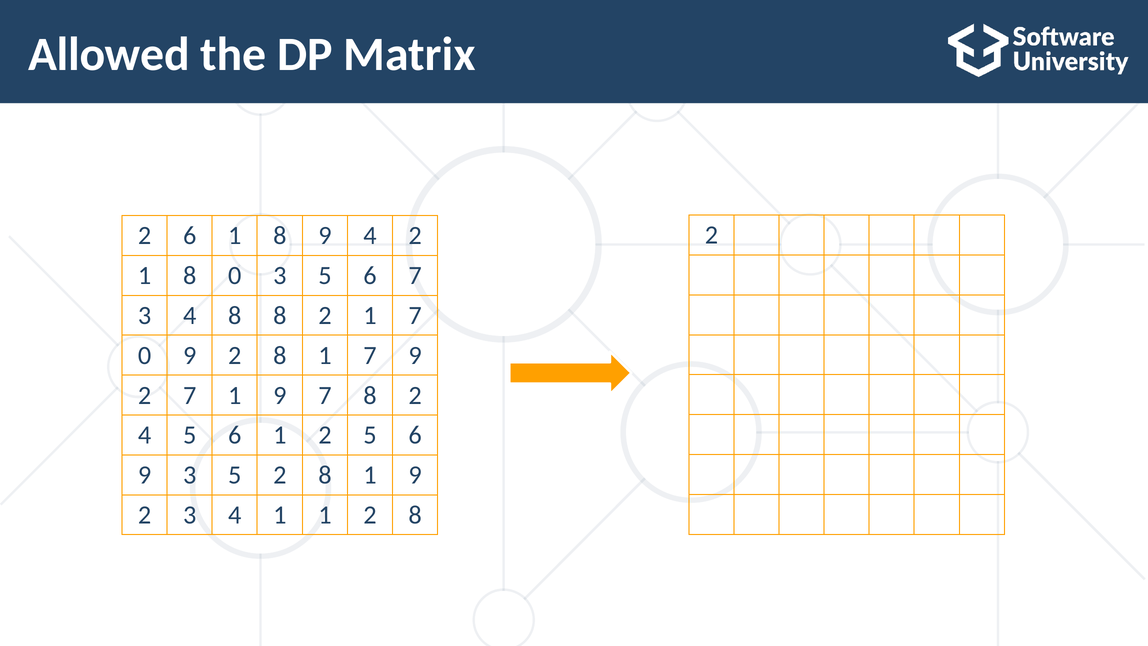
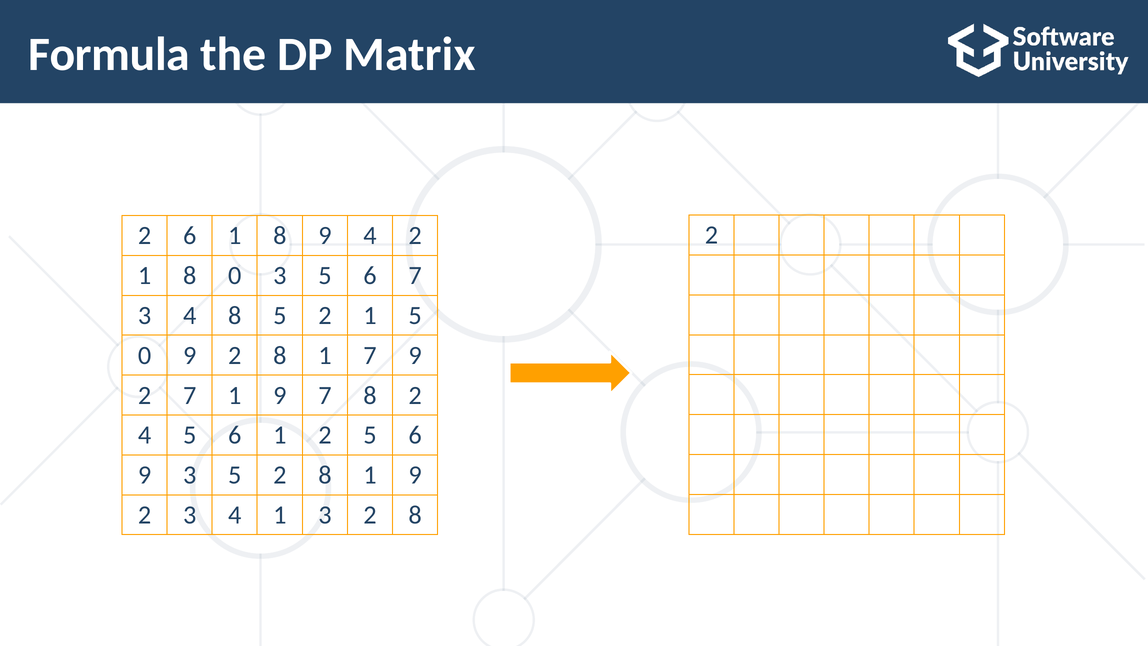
Allowed: Allowed -> Formula
8 8: 8 -> 5
2 1 7: 7 -> 5
1 1: 1 -> 3
